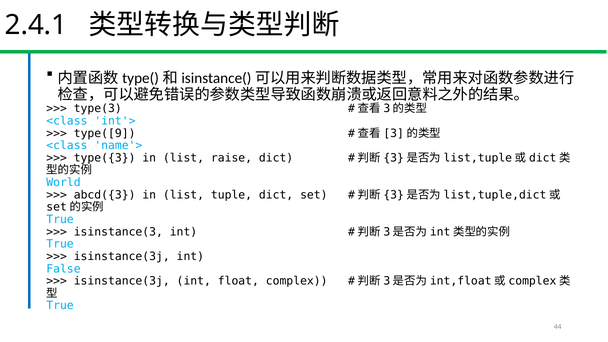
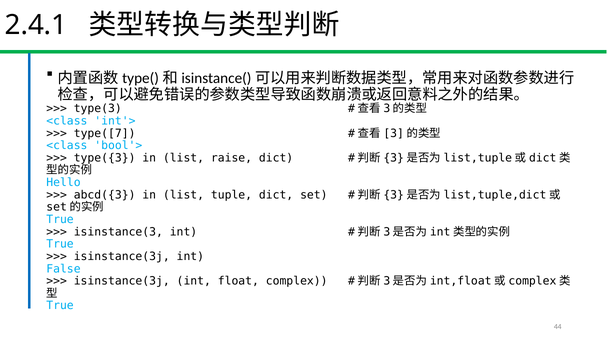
type([9: type([9 -> type([7
name'>: name'> -> bool'>
World: World -> Hello
